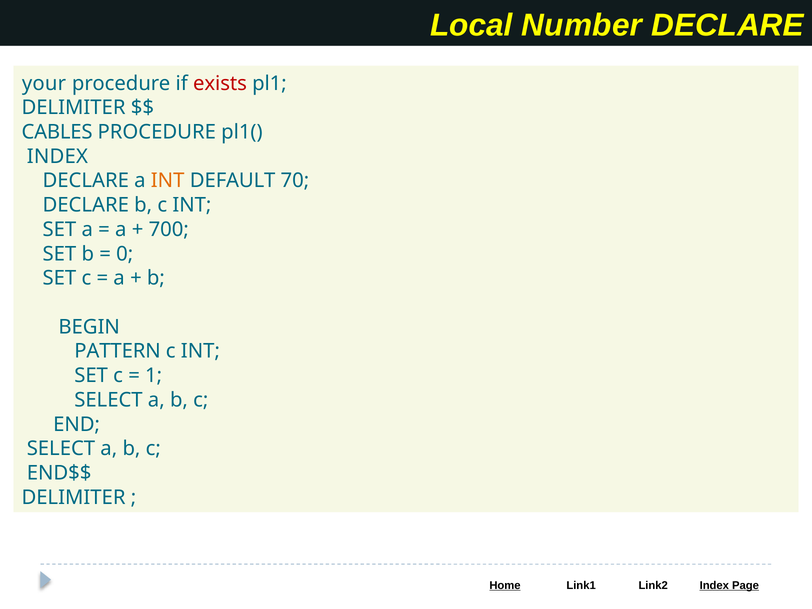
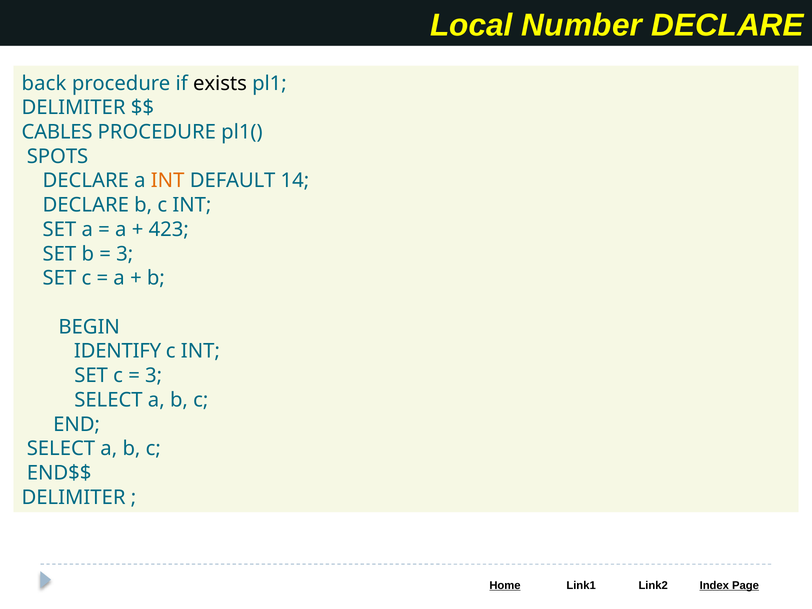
your: your -> back
exists colour: red -> black
INDEX at (57, 156): INDEX -> SPOTS
70: 70 -> 14
700: 700 -> 423
0 at (125, 254): 0 -> 3
PATTERN: PATTERN -> IDENTIFY
1 at (154, 376): 1 -> 3
